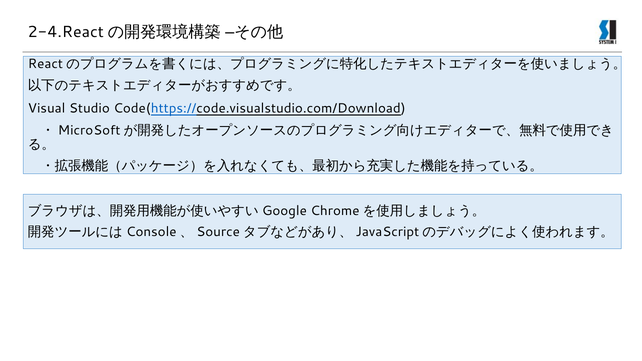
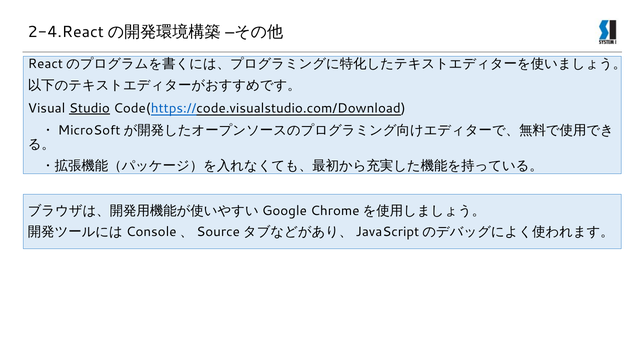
Studio underline: none -> present
